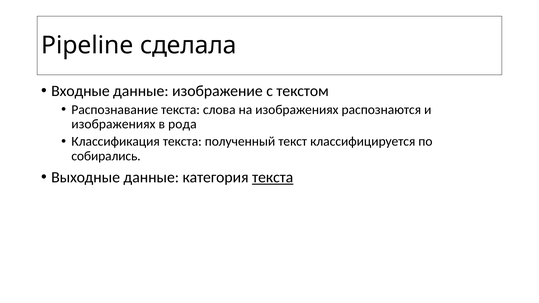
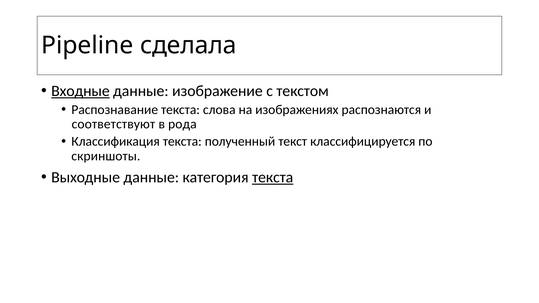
Входные underline: none -> present
изображениях at (113, 124): изображениях -> соответствуют
собирались: собирались -> скриншоты
